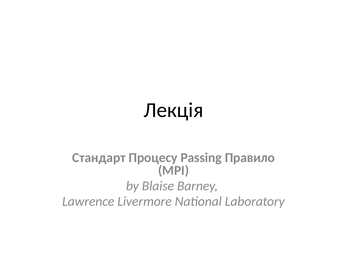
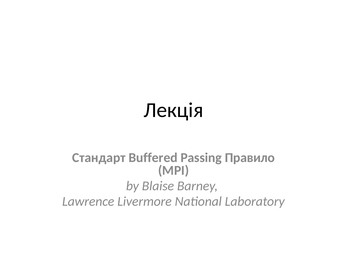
Процесу: Процесу -> Buffered
